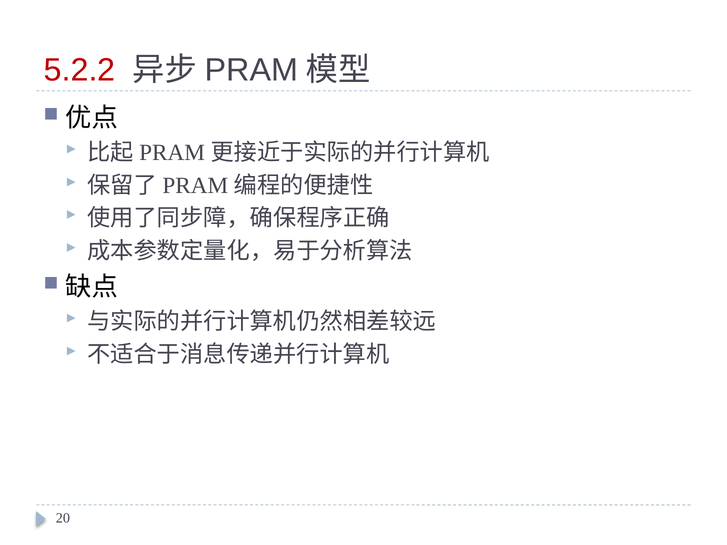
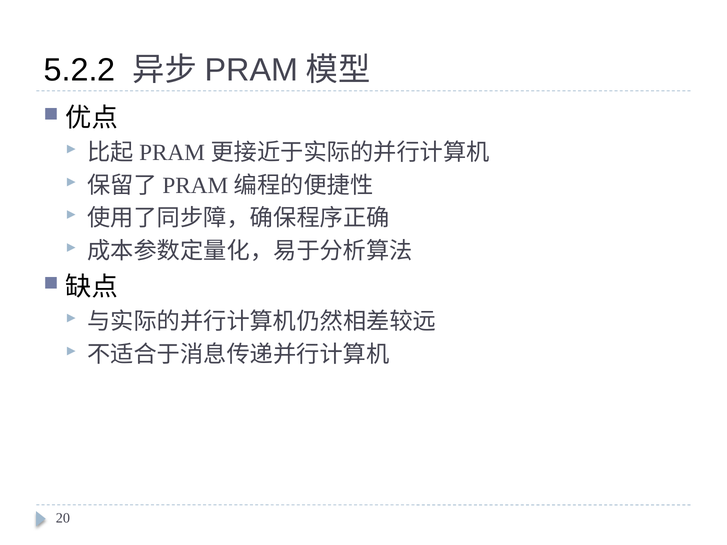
5.2.2 colour: red -> black
